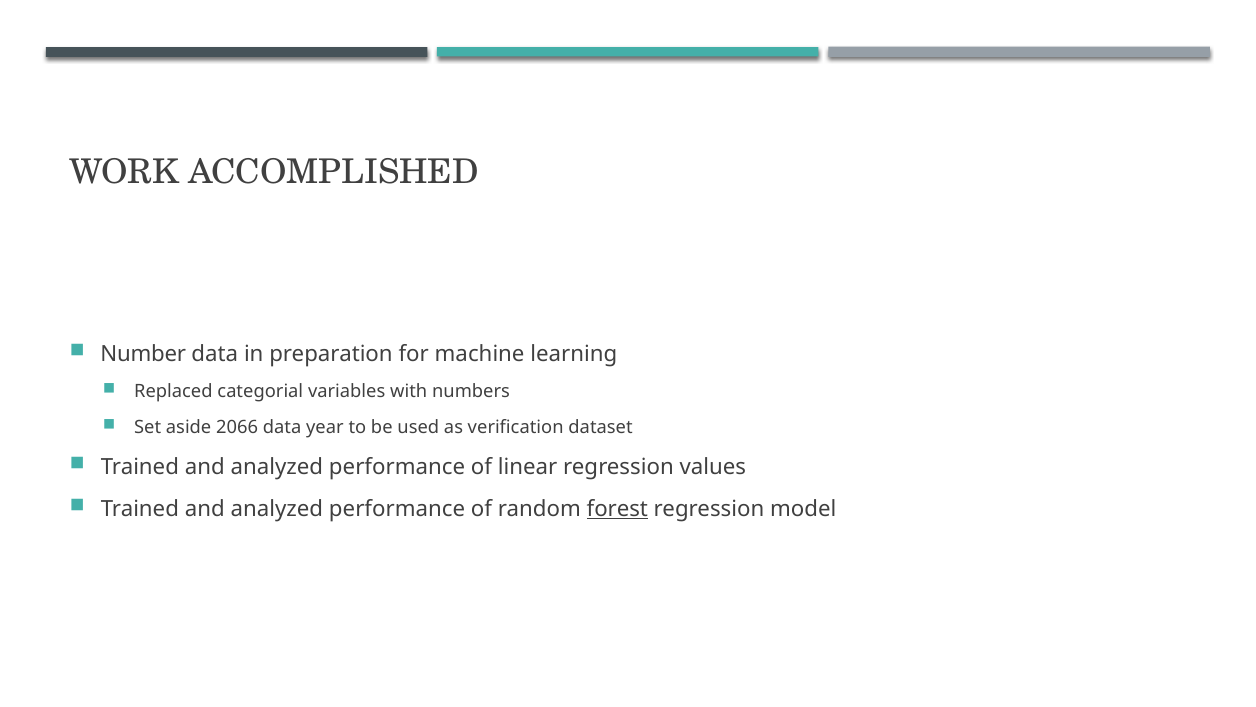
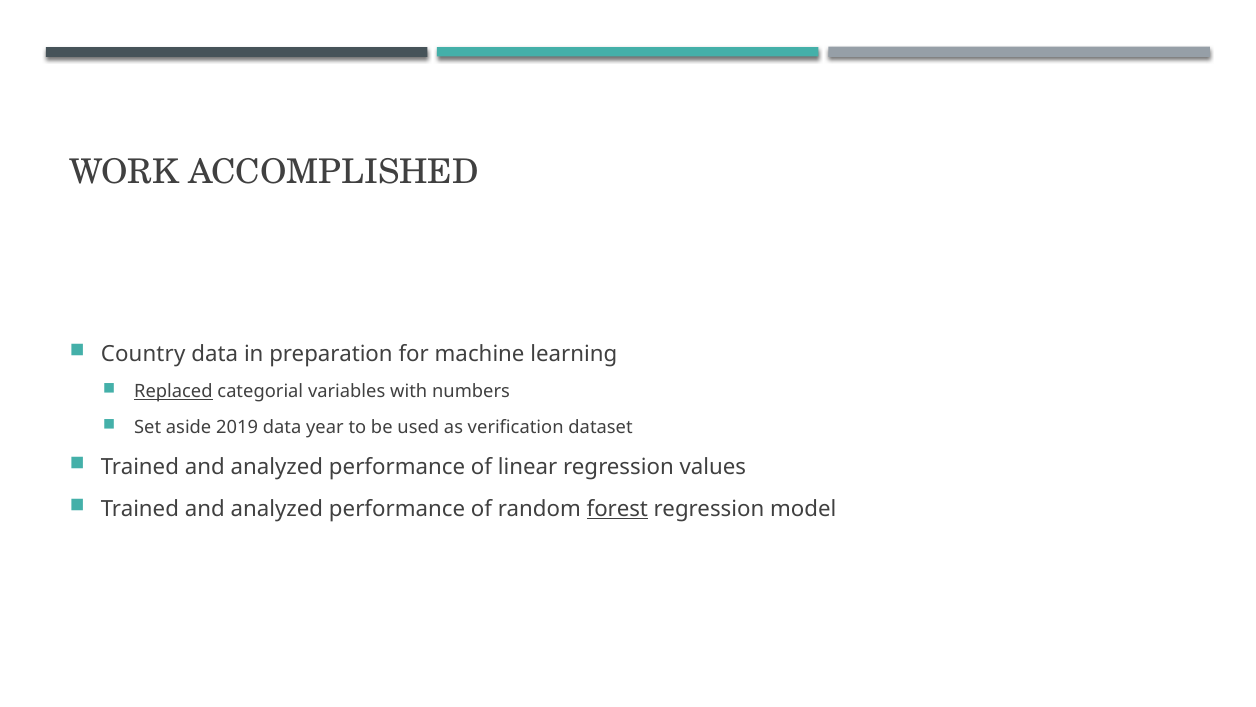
Number: Number -> Country
Replaced underline: none -> present
2066: 2066 -> 2019
